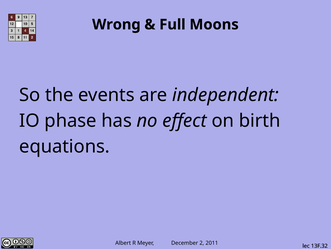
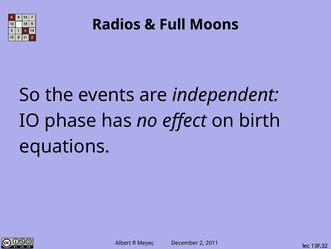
Wrong: Wrong -> Radios
